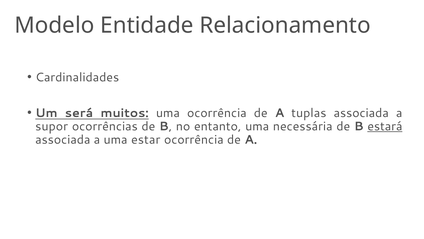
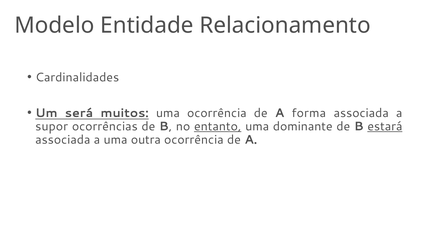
tuplas: tuplas -> forma
entanto underline: none -> present
necessária: necessária -> dominante
estar: estar -> outra
